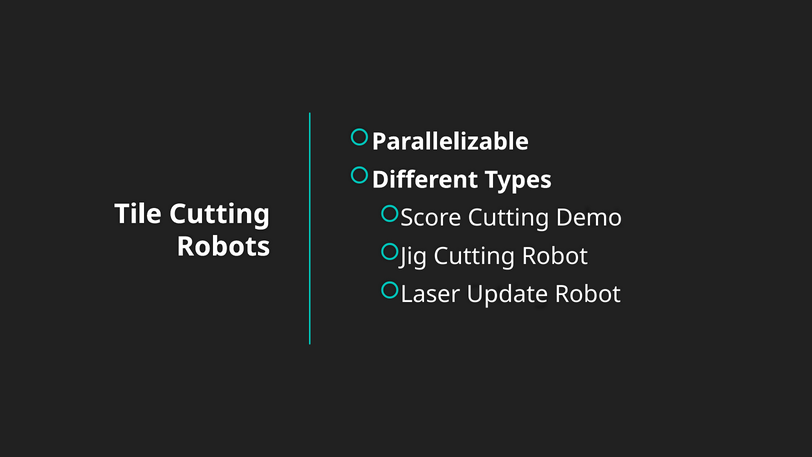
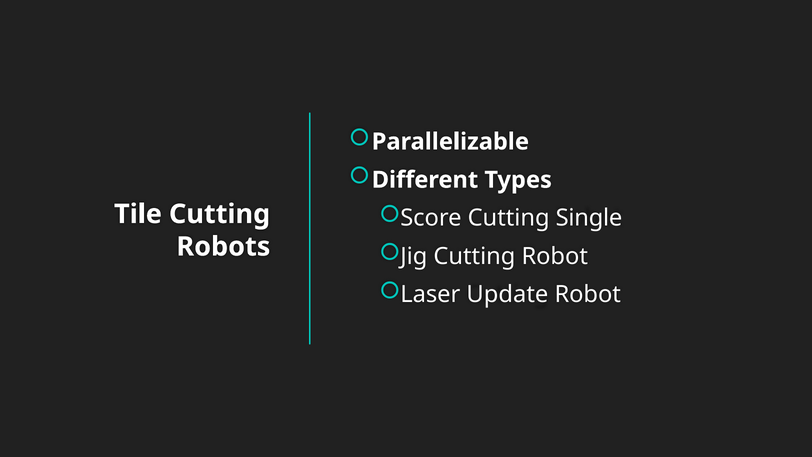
Demo: Demo -> Single
